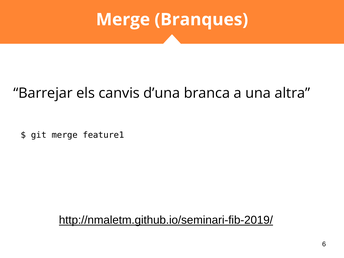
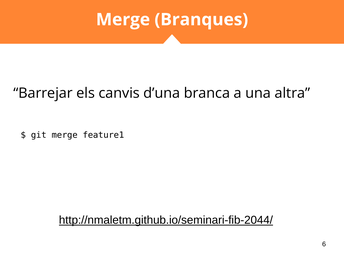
http://nmaletm.github.io/seminari-fib-2019/: http://nmaletm.github.io/seminari-fib-2019/ -> http://nmaletm.github.io/seminari-fib-2044/
